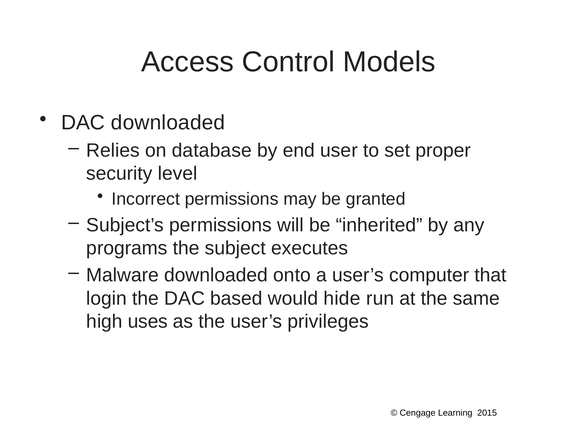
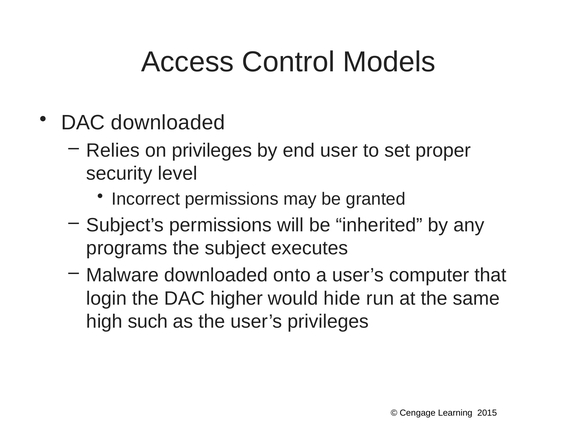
on database: database -> privileges
based: based -> higher
uses: uses -> such
